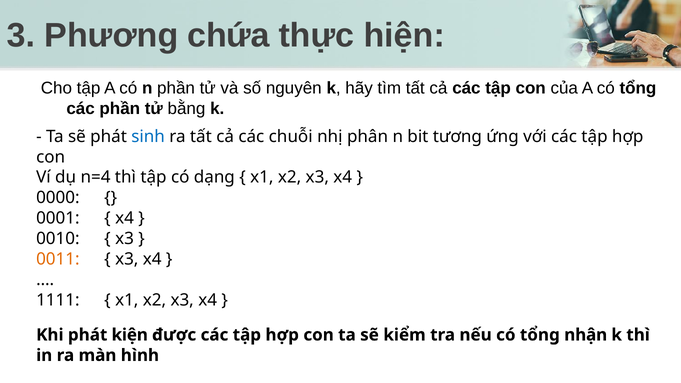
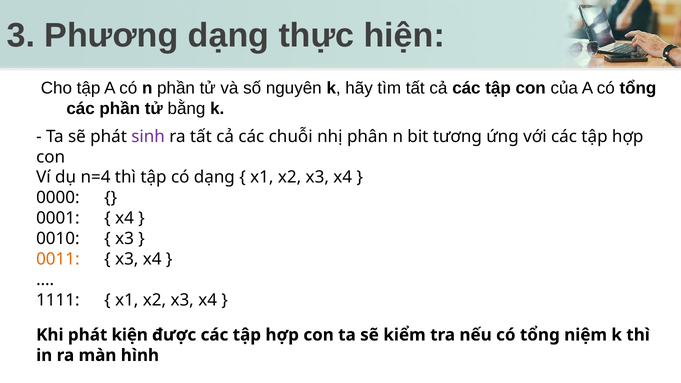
Phương chứa: chứa -> dạng
sinh colour: blue -> purple
nhận: nhận -> niệm
